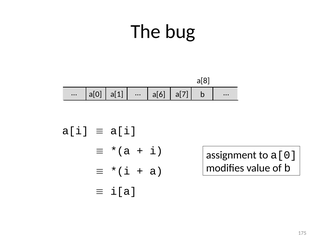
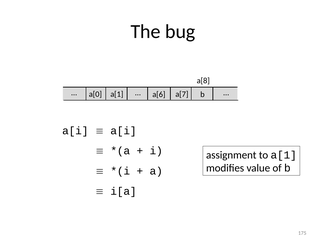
to a[0: a[0 -> a[1
